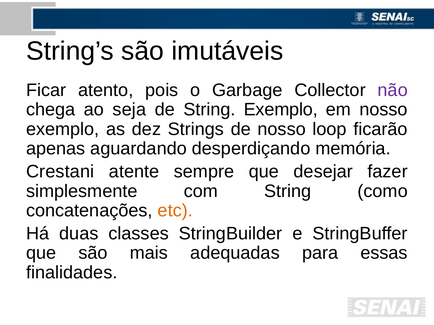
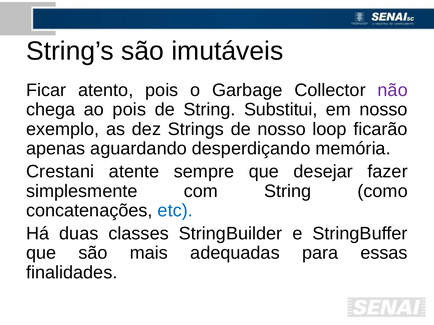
ao seja: seja -> pois
String Exemplo: Exemplo -> Substitui
etc colour: orange -> blue
